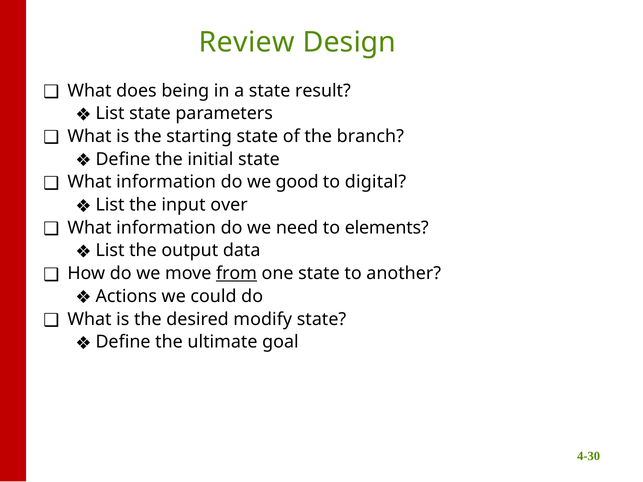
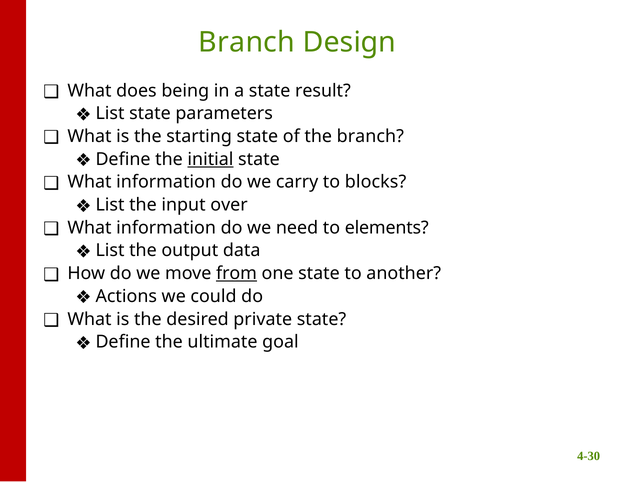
Review at (247, 42): Review -> Branch
initial underline: none -> present
good: good -> carry
digital: digital -> blocks
modify: modify -> private
